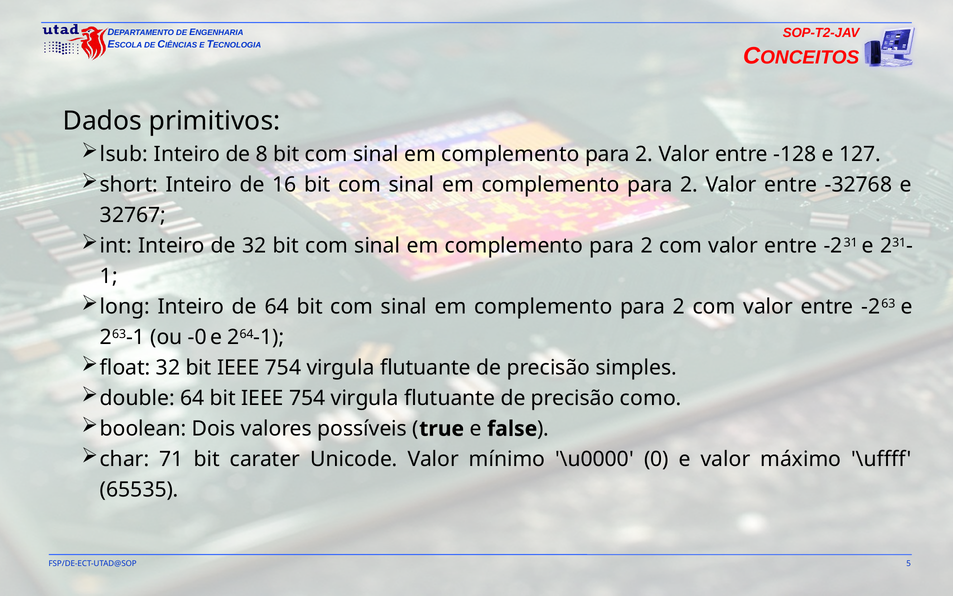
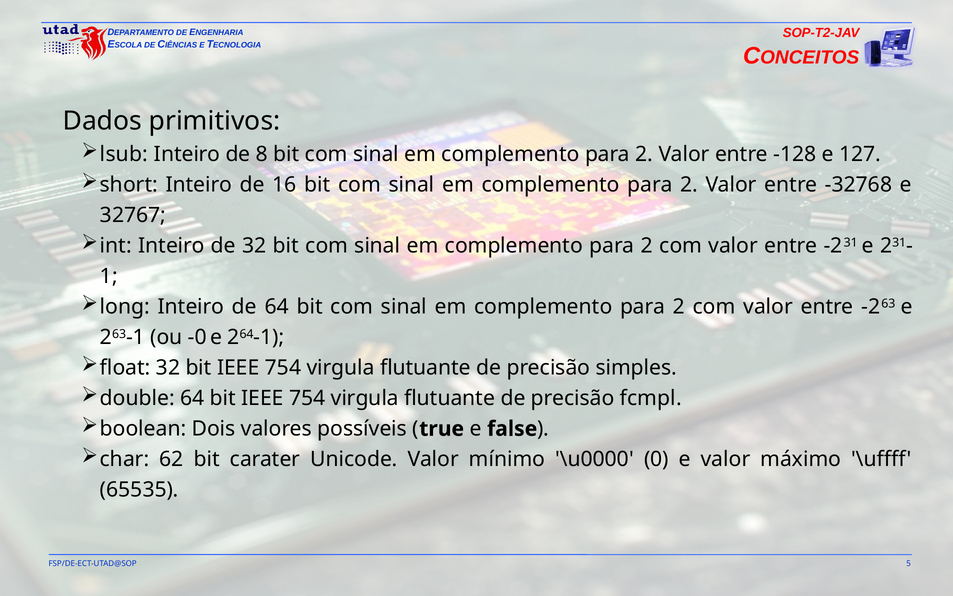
como: como -> fcmpl
71: 71 -> 62
